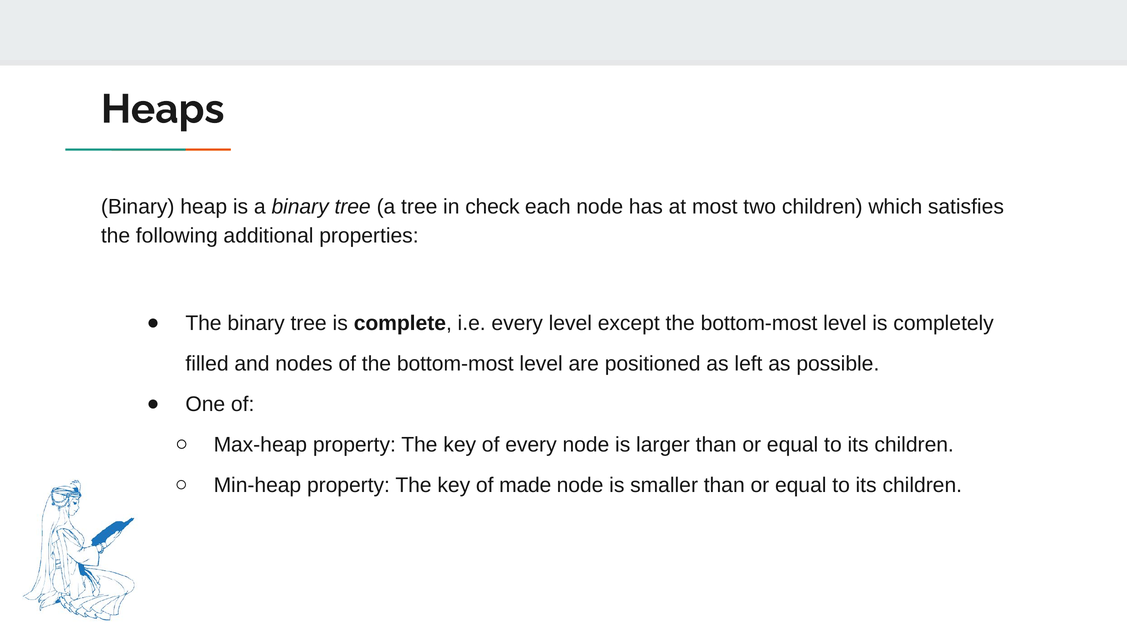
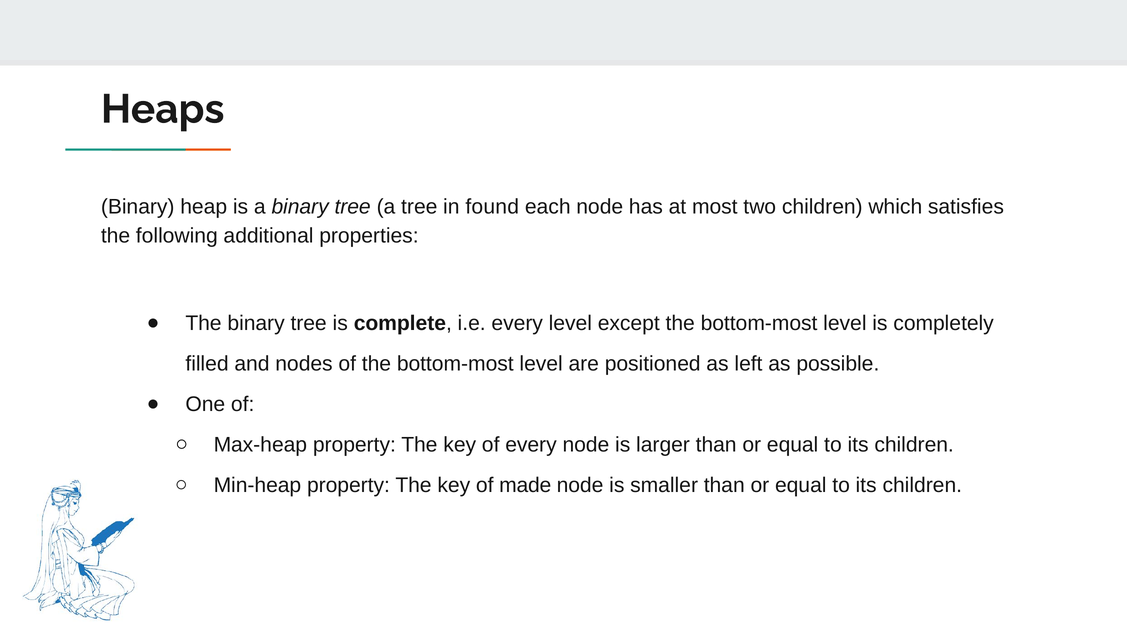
check: check -> found
